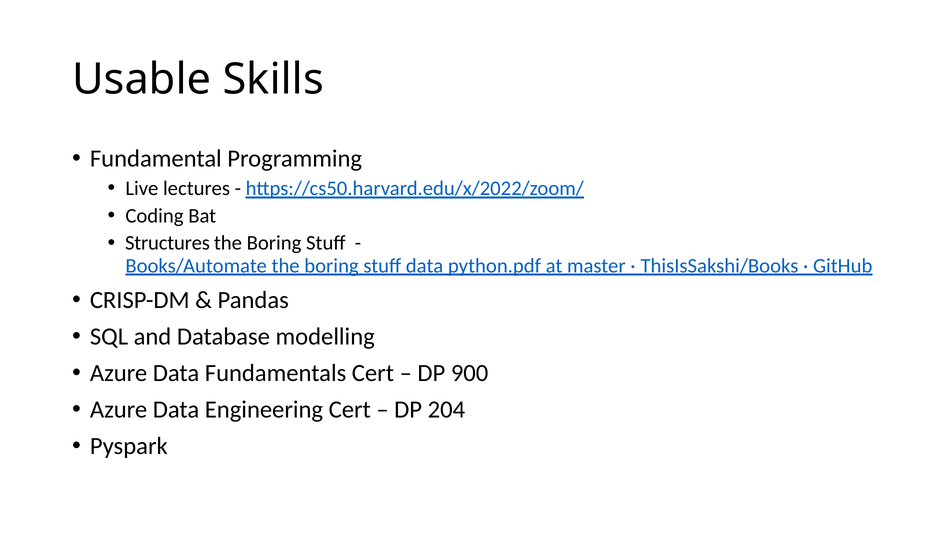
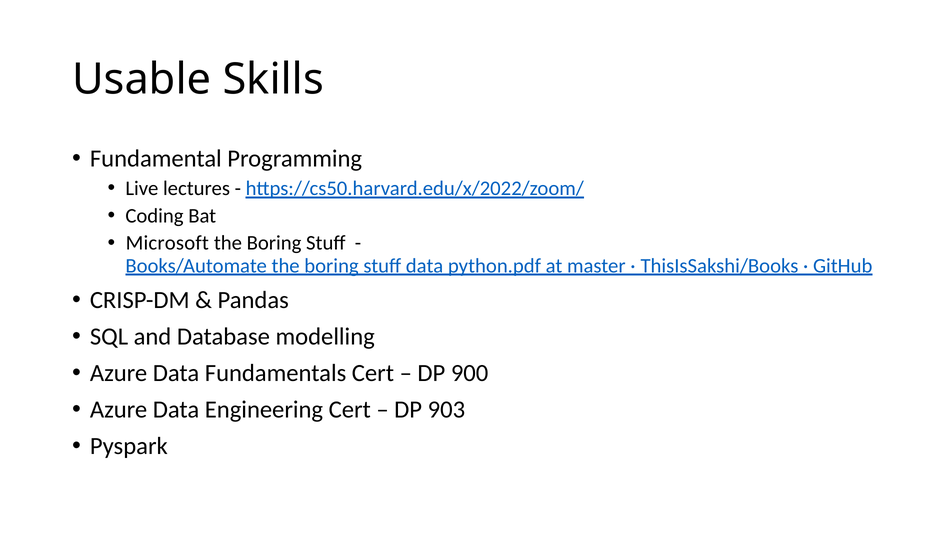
Structures: Structures -> Microsoft
204: 204 -> 903
